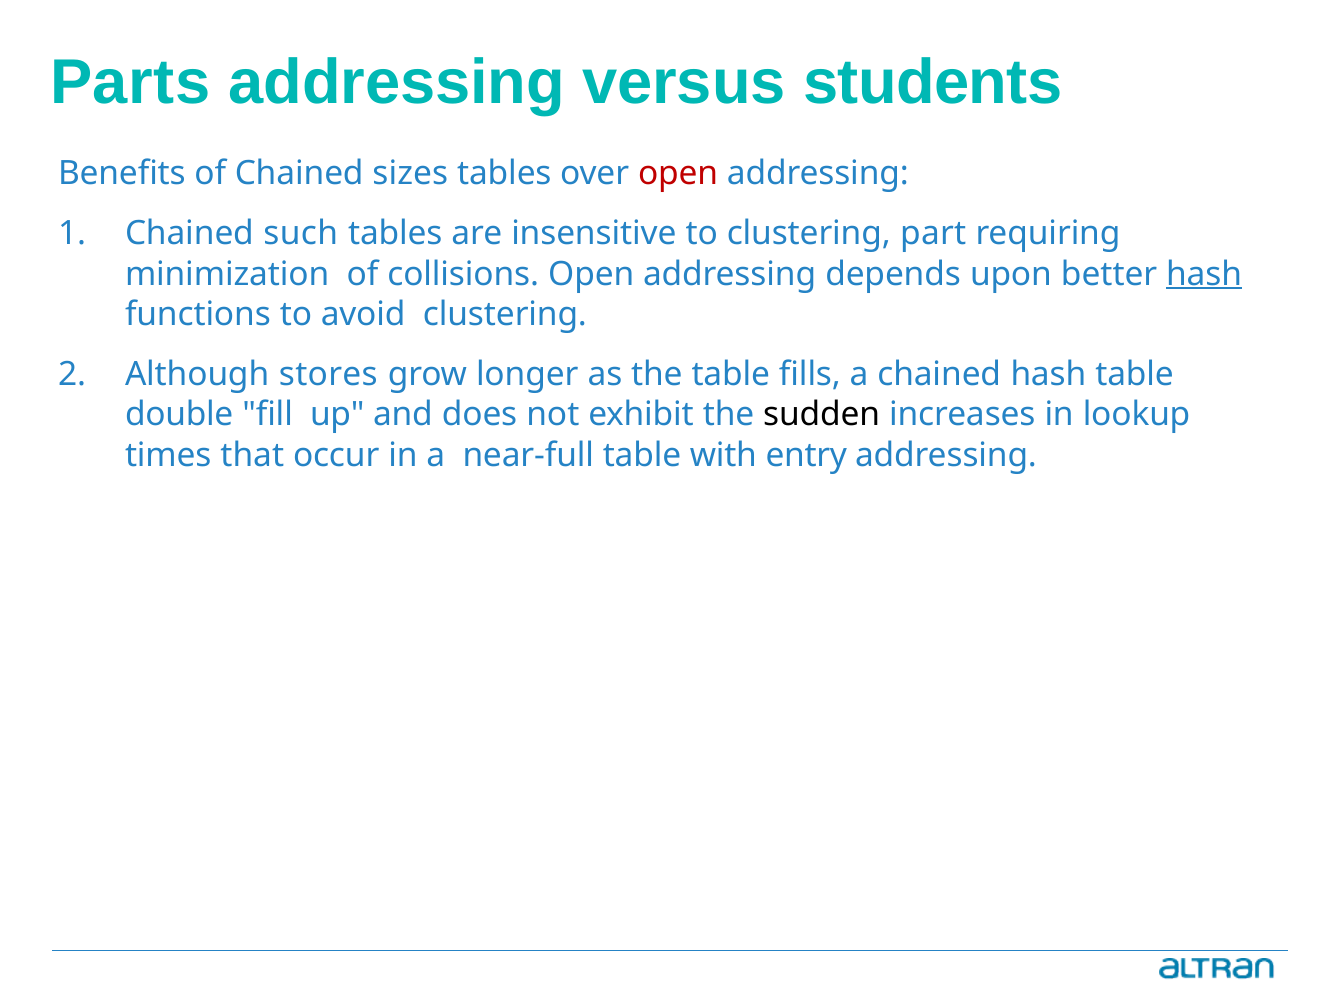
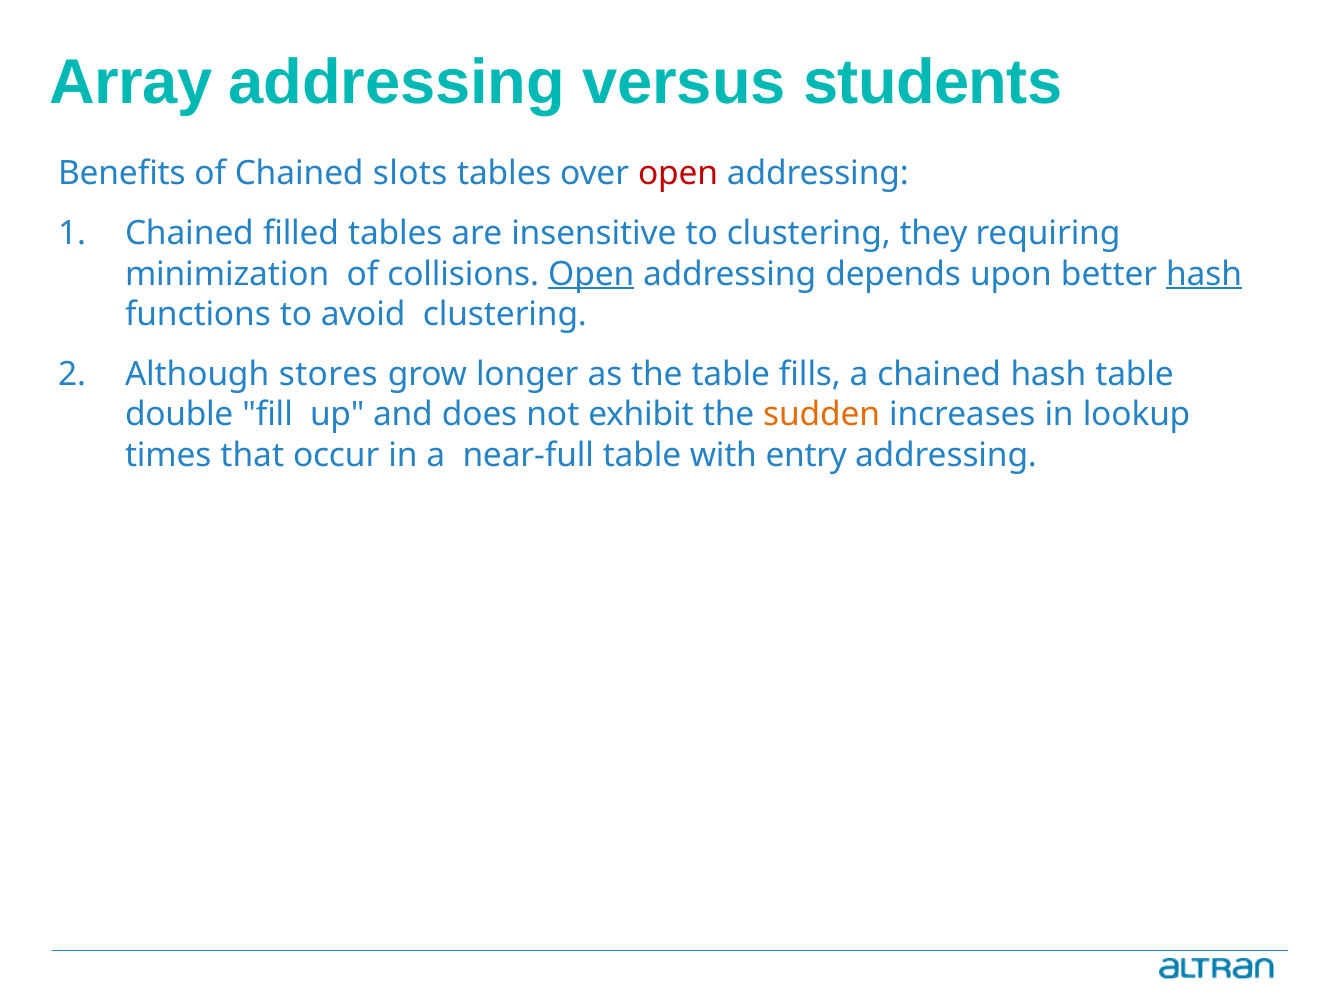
Parts: Parts -> Array
sizes: sizes -> slots
such: such -> filled
part: part -> they
Open at (591, 274) underline: none -> present
sudden colour: black -> orange
